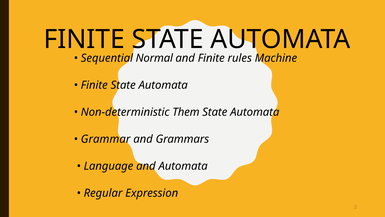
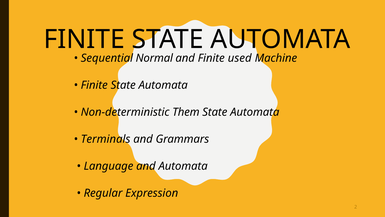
rules: rules -> used
Grammar: Grammar -> Terminals
